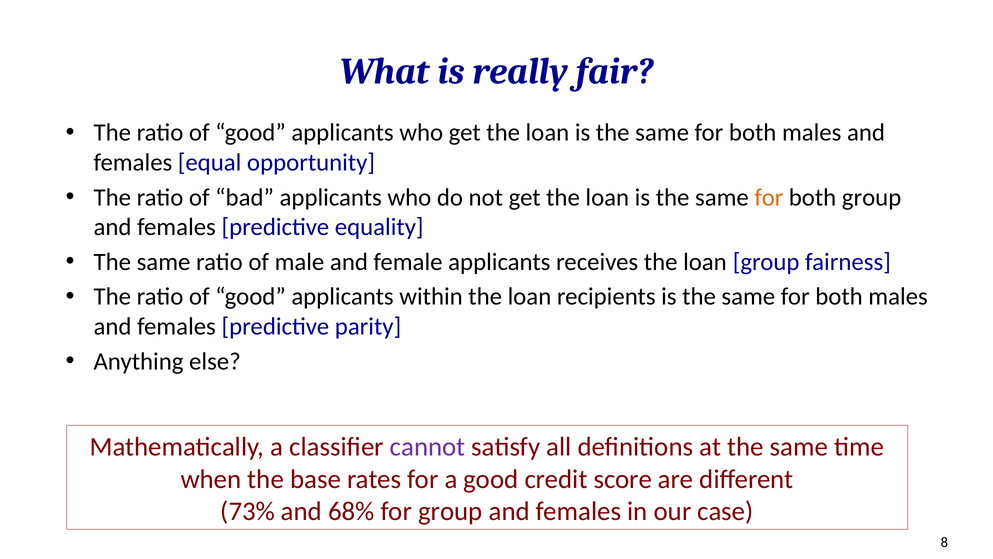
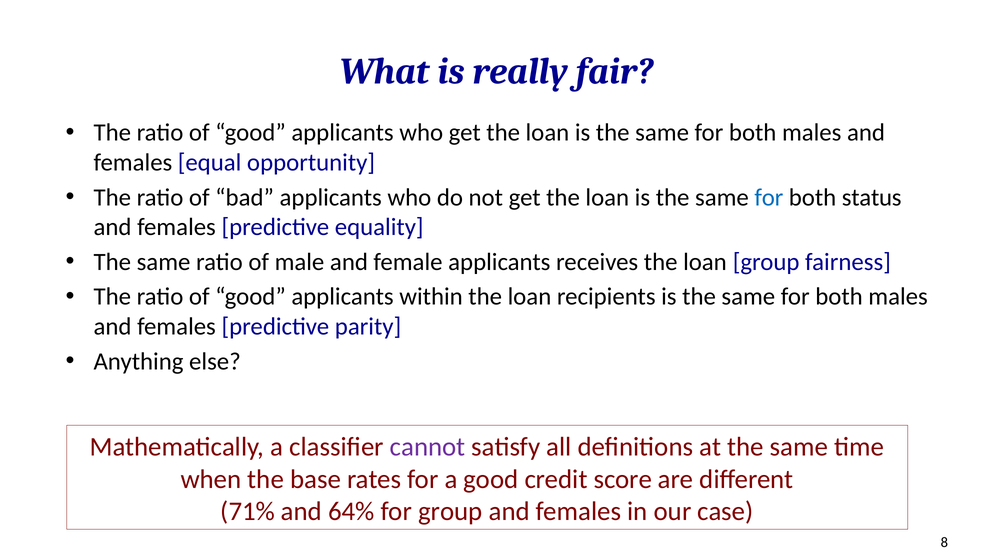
for at (769, 197) colour: orange -> blue
both group: group -> status
73%: 73% -> 71%
68%: 68% -> 64%
